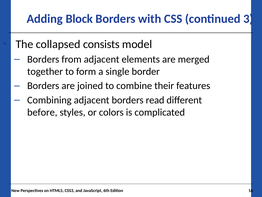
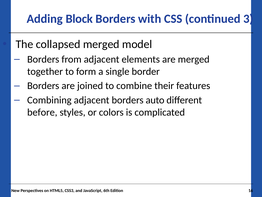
collapsed consists: consists -> merged
read: read -> auto
